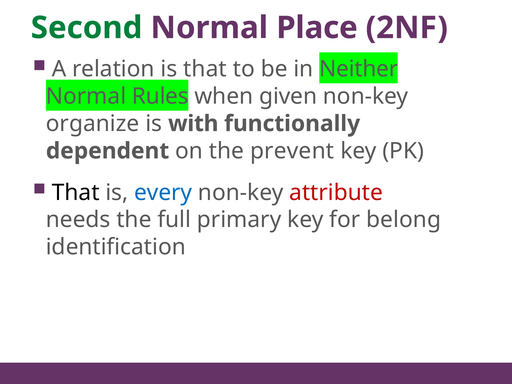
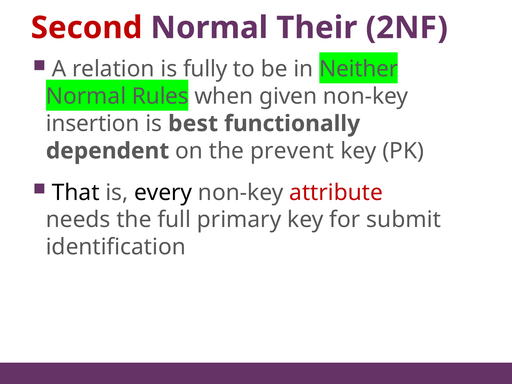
Second colour: green -> red
Place: Place -> Their
that at (205, 69): that -> fully
organize: organize -> insertion
with: with -> best
every colour: blue -> black
belong: belong -> submit
